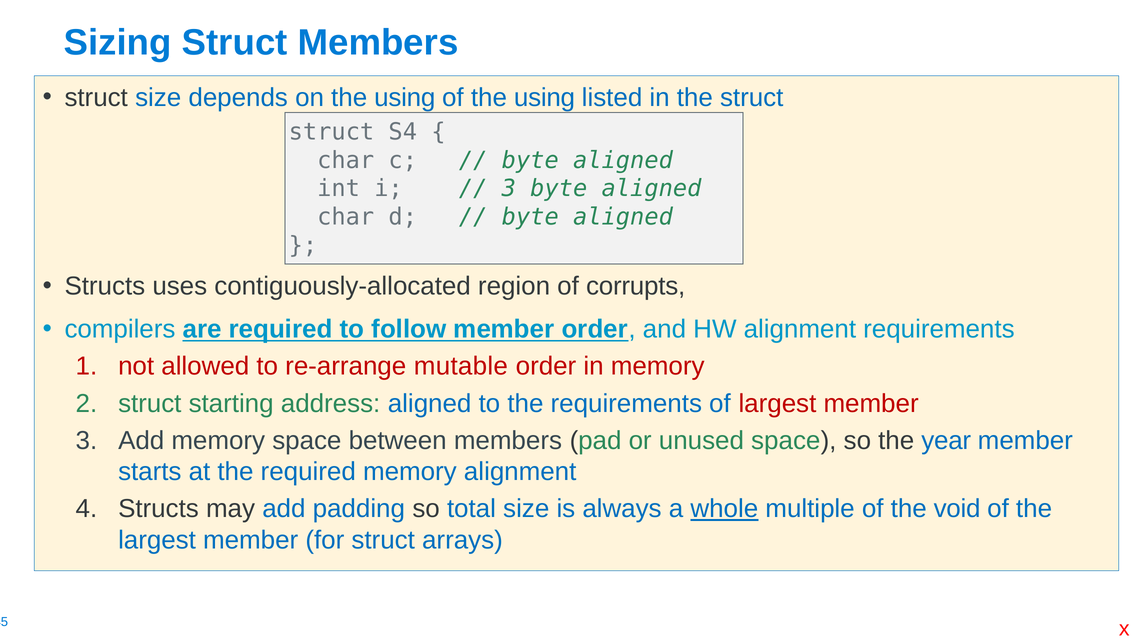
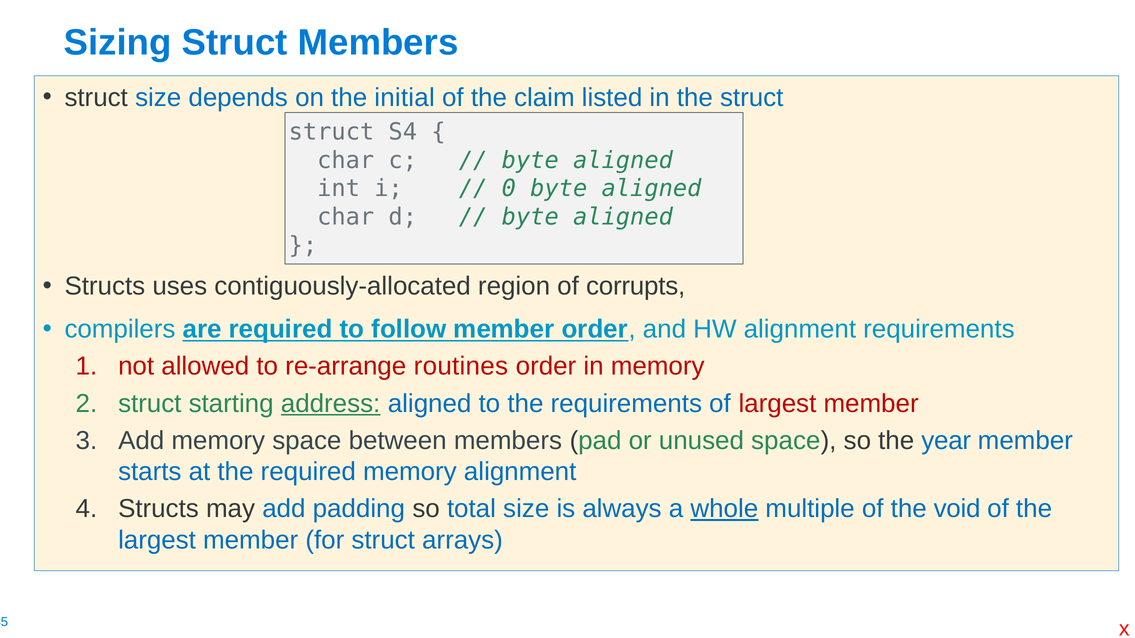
on the using: using -> initial
of the using: using -> claim
3 at (509, 189): 3 -> 0
mutable: mutable -> routines
address underline: none -> present
